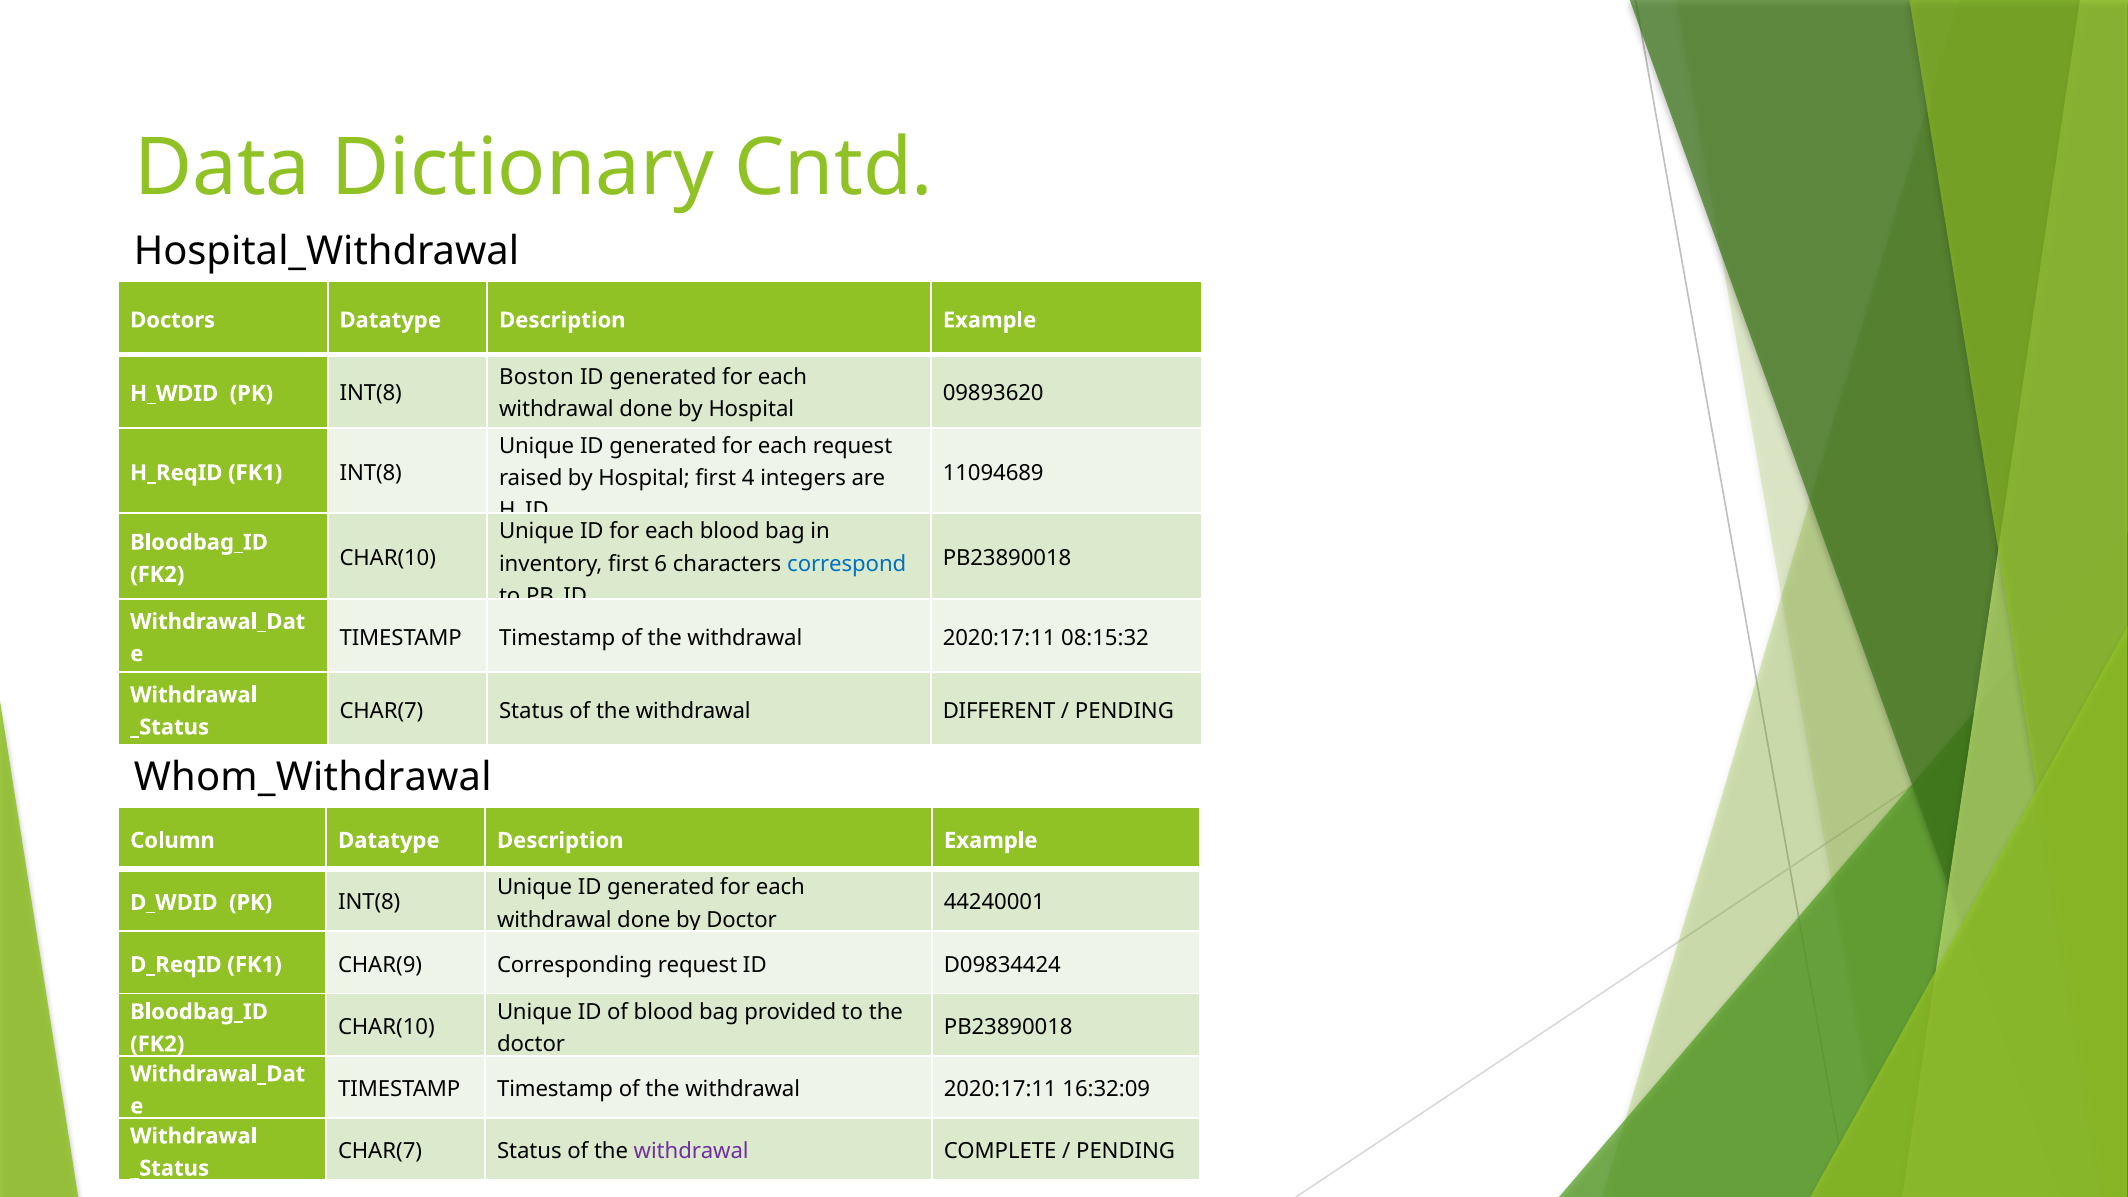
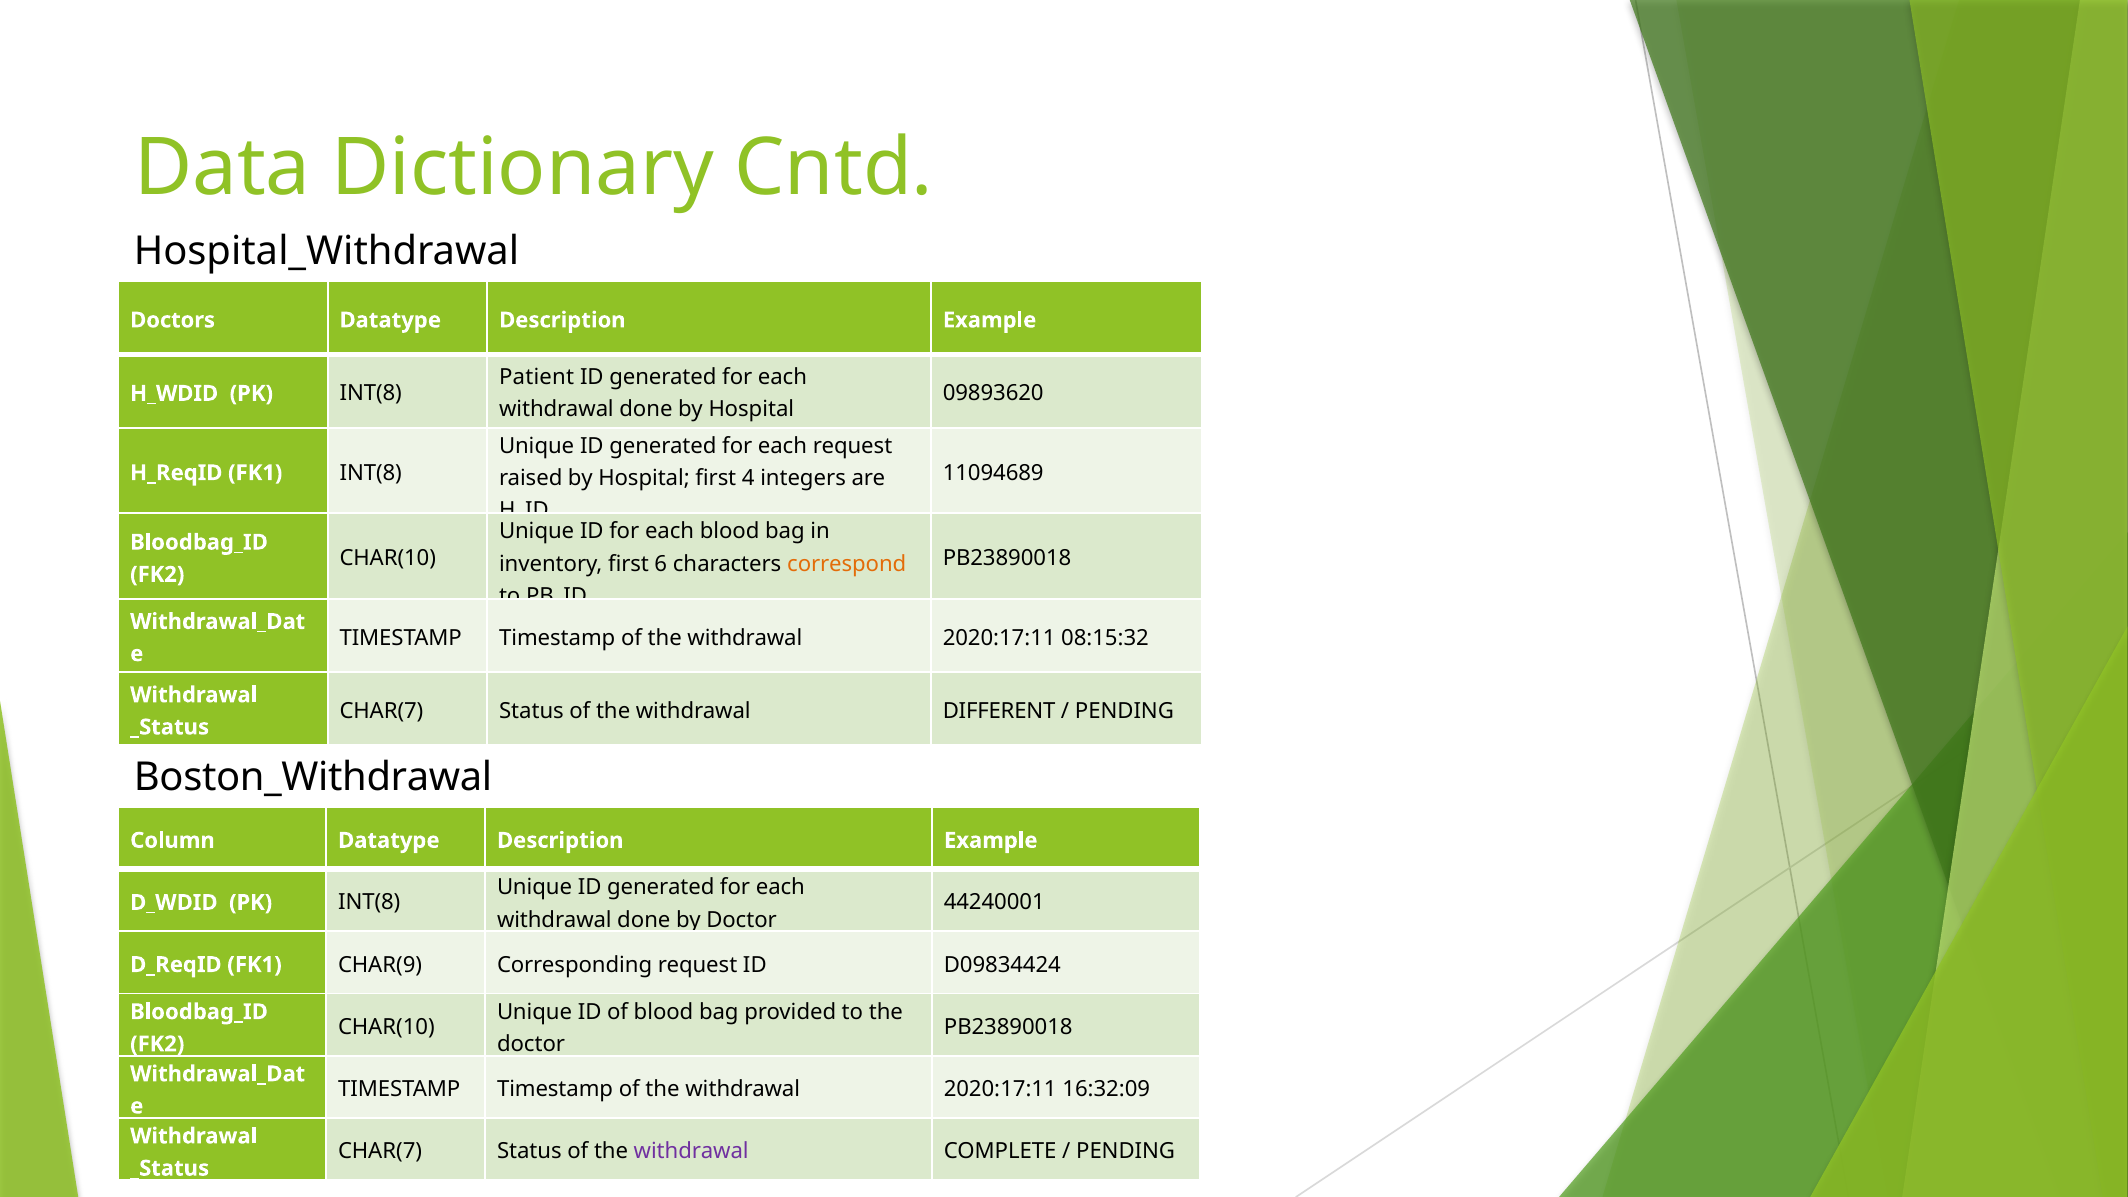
Boston: Boston -> Patient
correspond colour: blue -> orange
Whom_Withdrawal: Whom_Withdrawal -> Boston_Withdrawal
